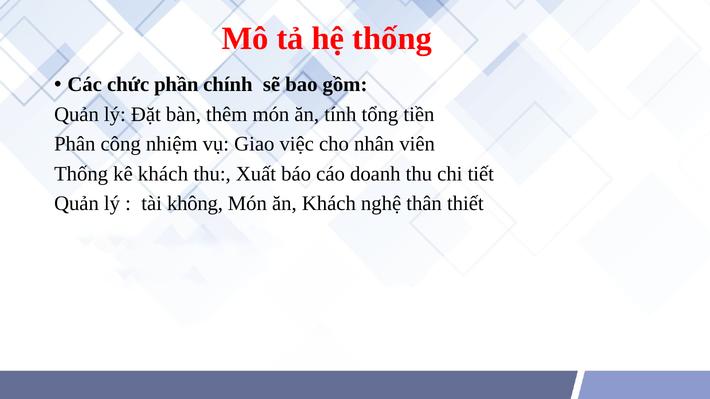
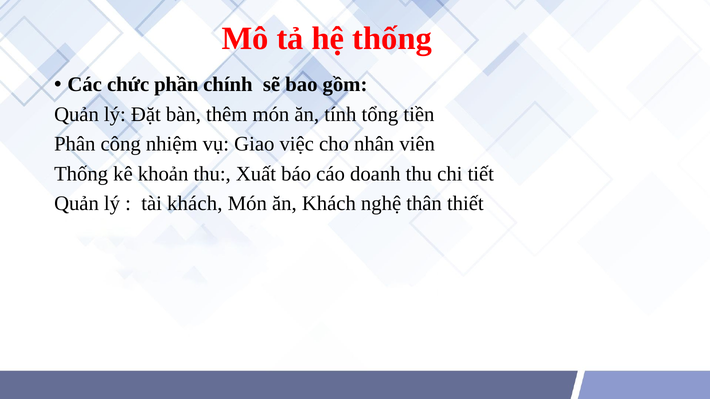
kê khách: khách -> khoản
tài không: không -> khách
